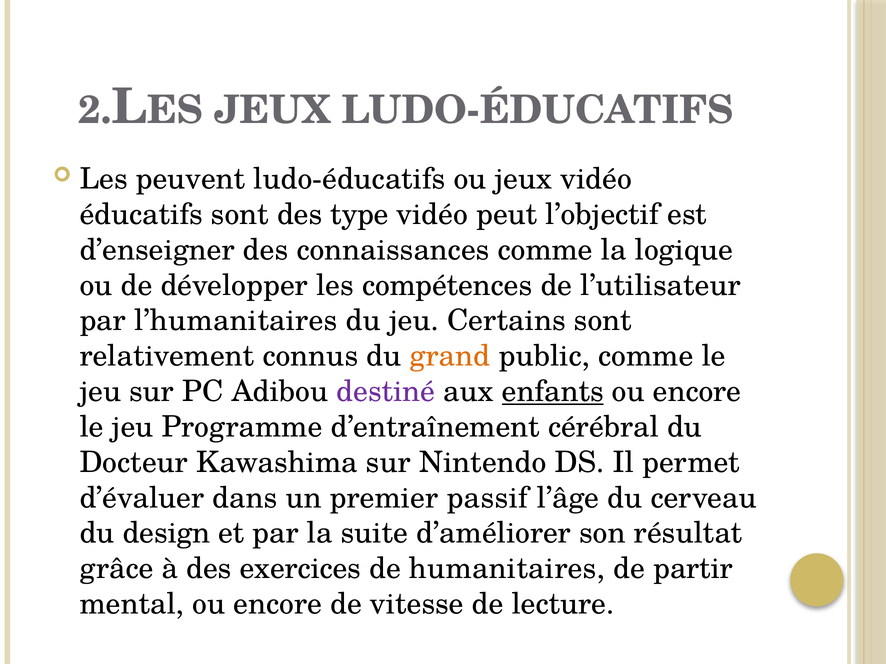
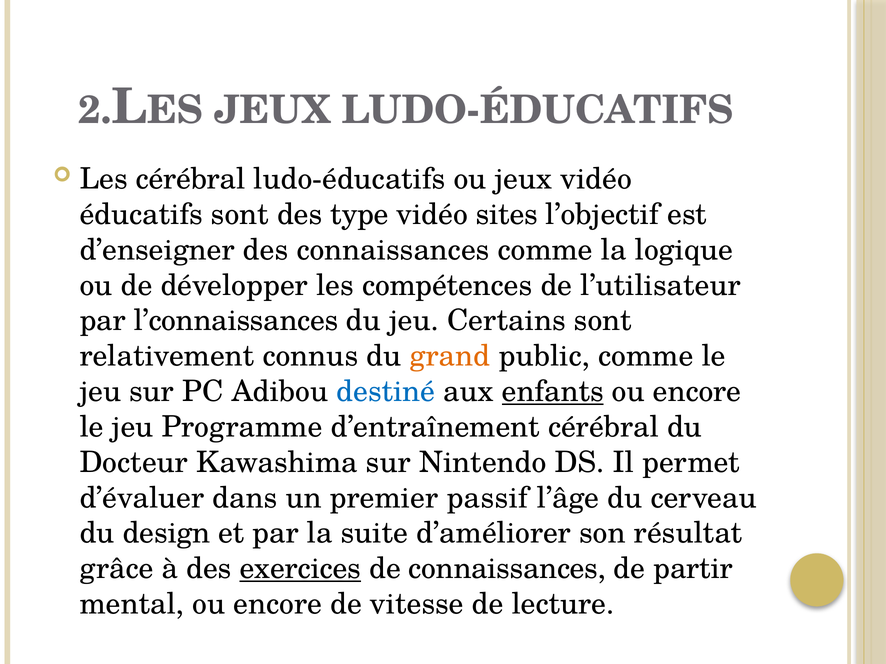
Les peuvent: peuvent -> cérébral
peut: peut -> sites
l’humanitaires: l’humanitaires -> l’connaissances
destiné colour: purple -> blue
exercices underline: none -> present
de humanitaires: humanitaires -> connaissances
